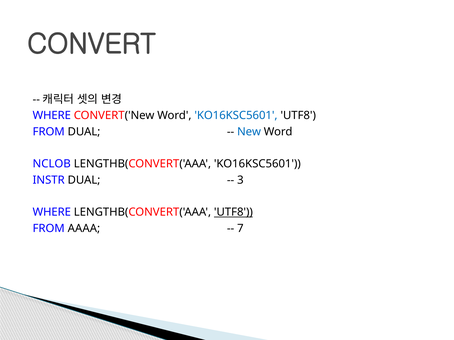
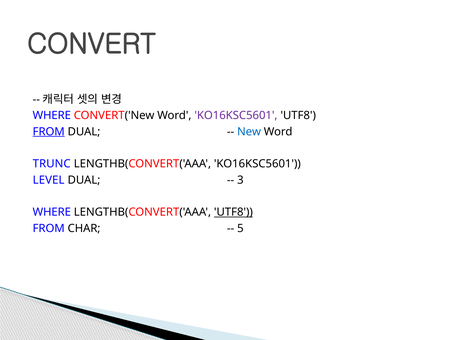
KO16KSC5601 at (236, 116) colour: blue -> purple
FROM at (49, 132) underline: none -> present
NCLOB: NCLOB -> TRUNC
INSTR: INSTR -> LEVEL
AAAA: AAAA -> CHAR
7: 7 -> 5
